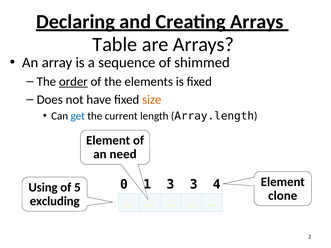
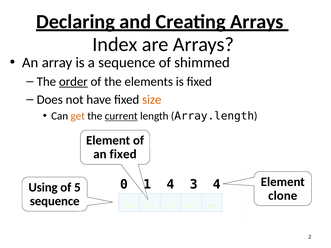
Table: Table -> Index
get colour: blue -> orange
current underline: none -> present
an need: need -> fixed
3 at (170, 185): 3 -> 4
excluding at (55, 201): excluding -> sequence
